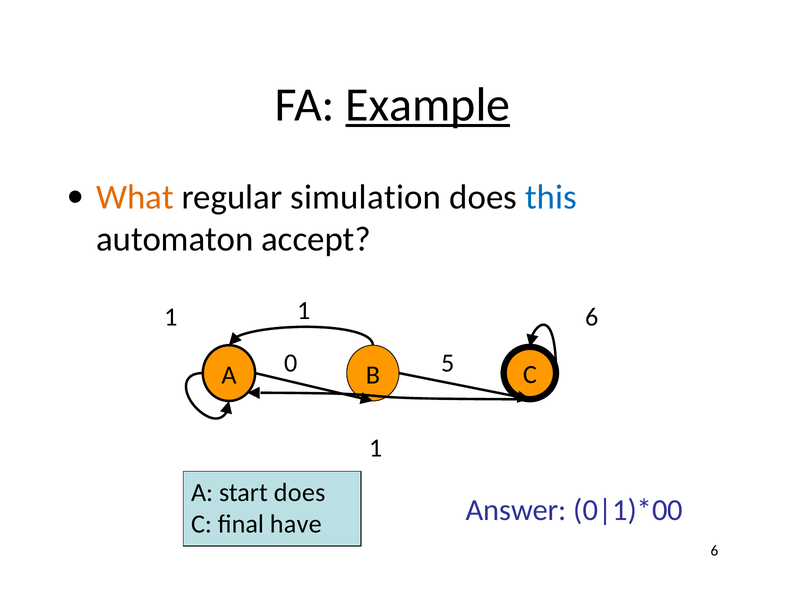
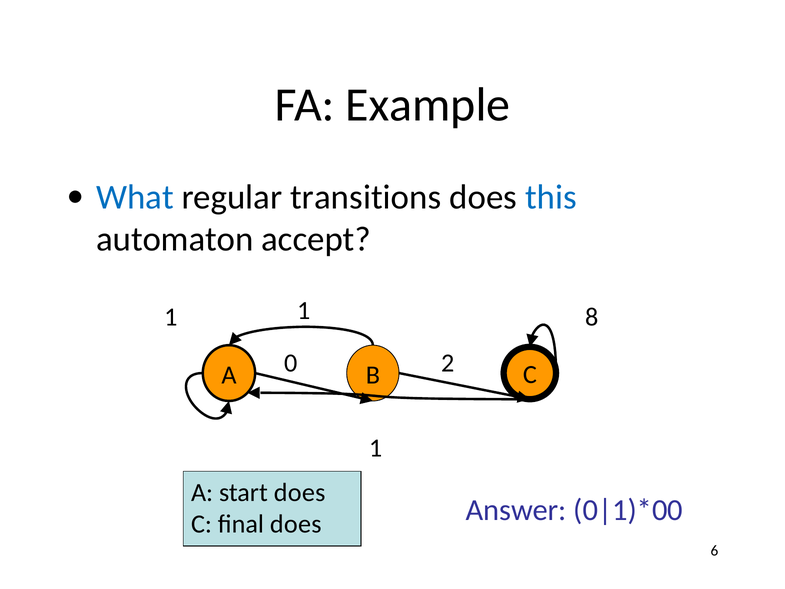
Example underline: present -> none
What colour: orange -> blue
simulation: simulation -> transitions
1 6: 6 -> 8
5: 5 -> 2
final have: have -> does
